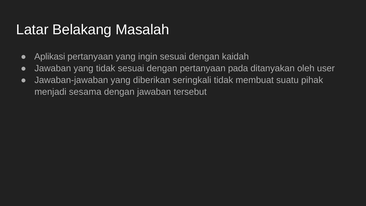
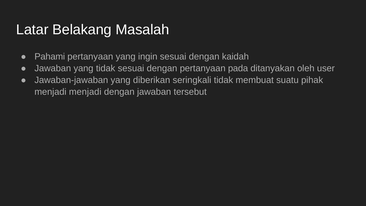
Aplikasi: Aplikasi -> Pahami
menjadi sesama: sesama -> menjadi
